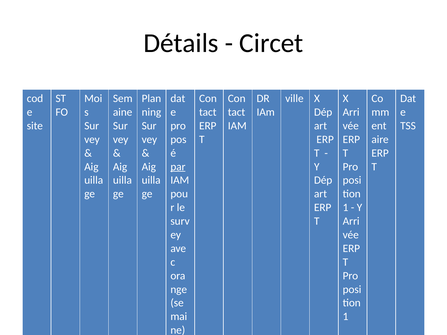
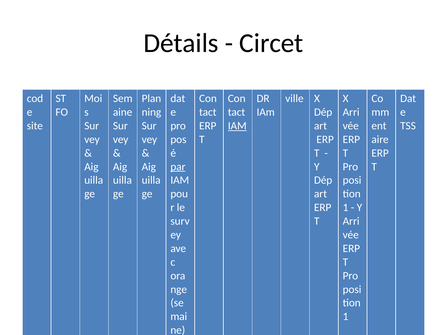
IAM at (237, 126) underline: none -> present
